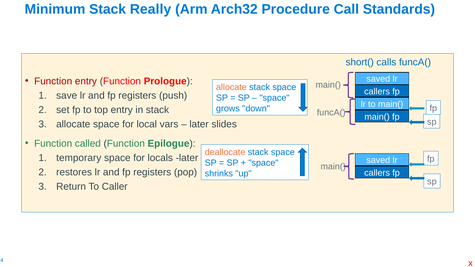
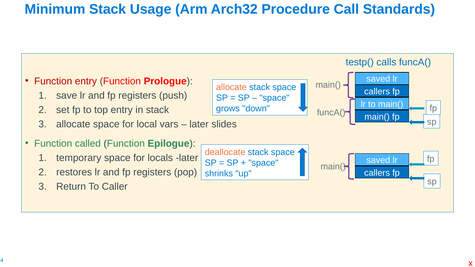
Really: Really -> Usage
short(: short( -> testp(
